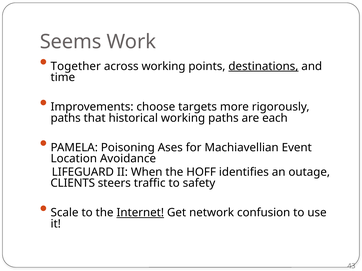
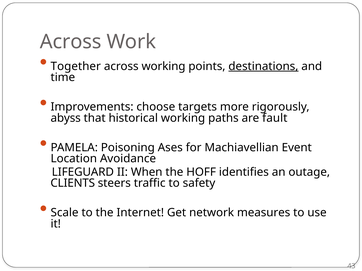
Seems at (71, 42): Seems -> Across
paths at (66, 118): paths -> abyss
each: each -> fault
Internet underline: present -> none
confusion: confusion -> measures
